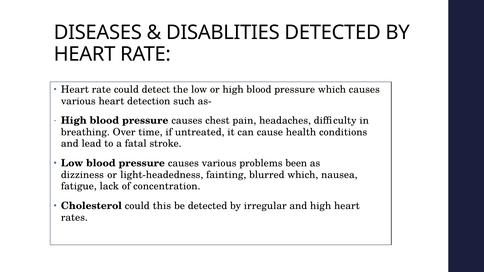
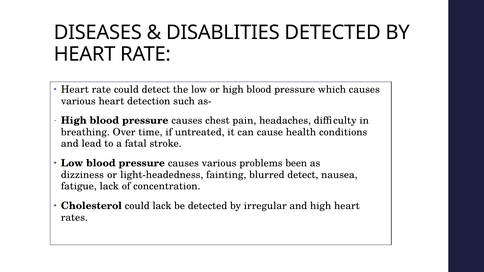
blurred which: which -> detect
could this: this -> lack
